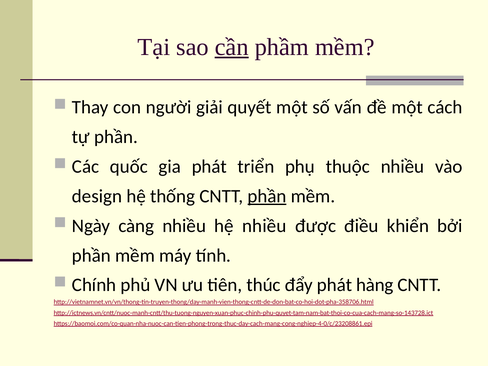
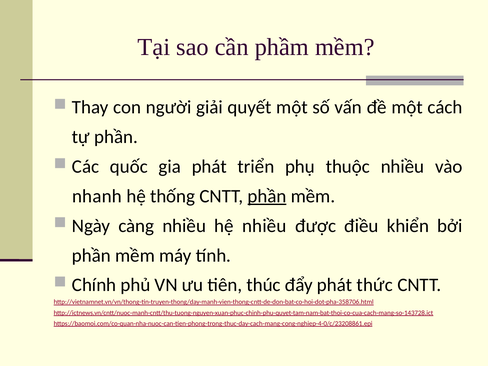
cần underline: present -> none
design: design -> nhanh
hàng: hàng -> thức
